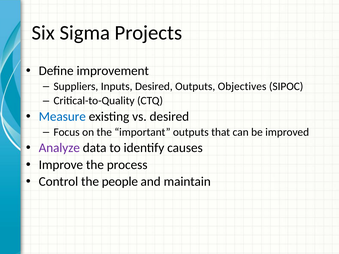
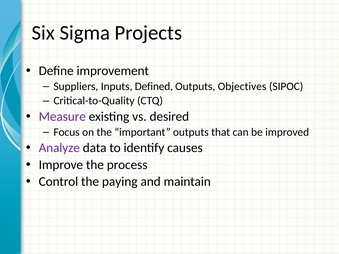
Inputs Desired: Desired -> Defined
Measure colour: blue -> purple
people: people -> paying
